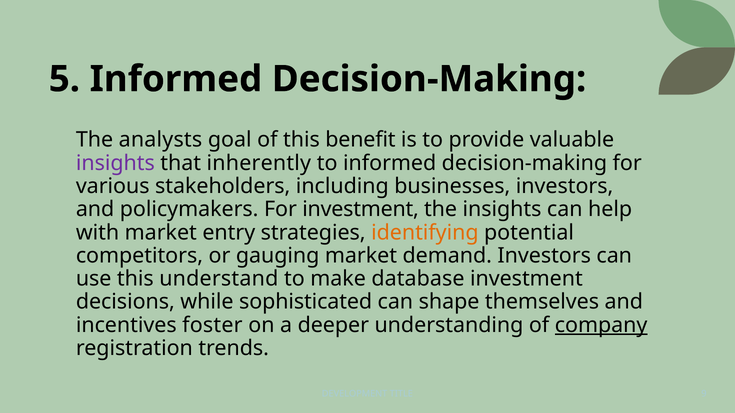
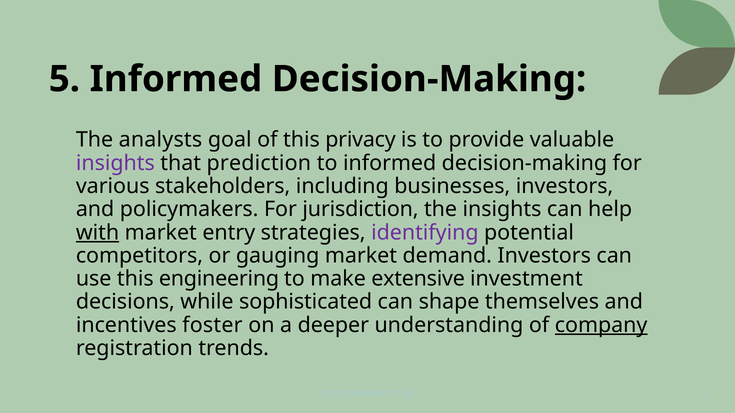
benefit: benefit -> privacy
inherently: inherently -> prediction
For investment: investment -> jurisdiction
with underline: none -> present
identifying colour: orange -> purple
understand: understand -> engineering
database: database -> extensive
